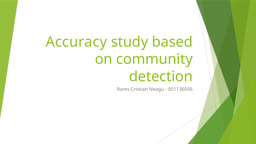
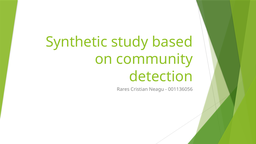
Accuracy: Accuracy -> Synthetic
